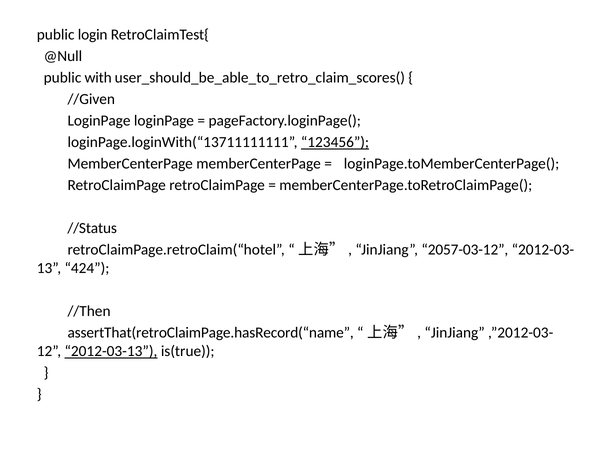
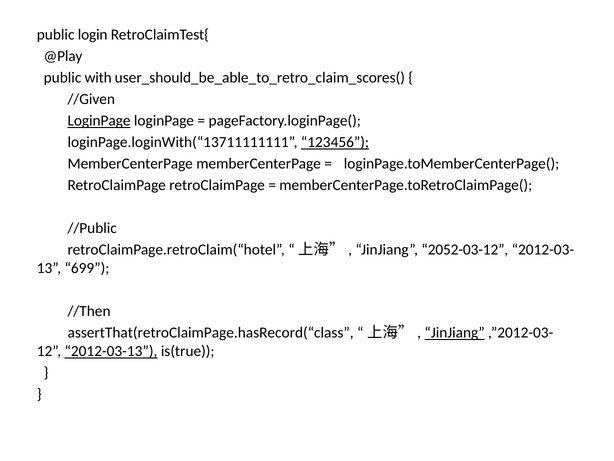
@Null: @Null -> @Play
LoginPage at (99, 121) underline: none -> present
//Status: //Status -> //Public
2057-03-12: 2057-03-12 -> 2052-03-12
424: 424 -> 699
assertThat(retroClaimPage.hasRecord(“name: assertThat(retroClaimPage.hasRecord(“name -> assertThat(retroClaimPage.hasRecord(“class
JinJiang at (455, 332) underline: none -> present
